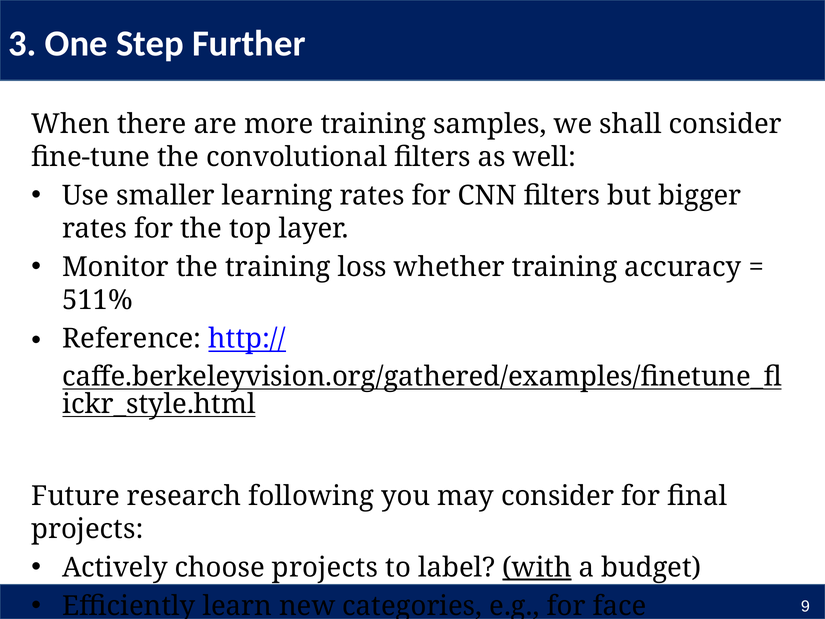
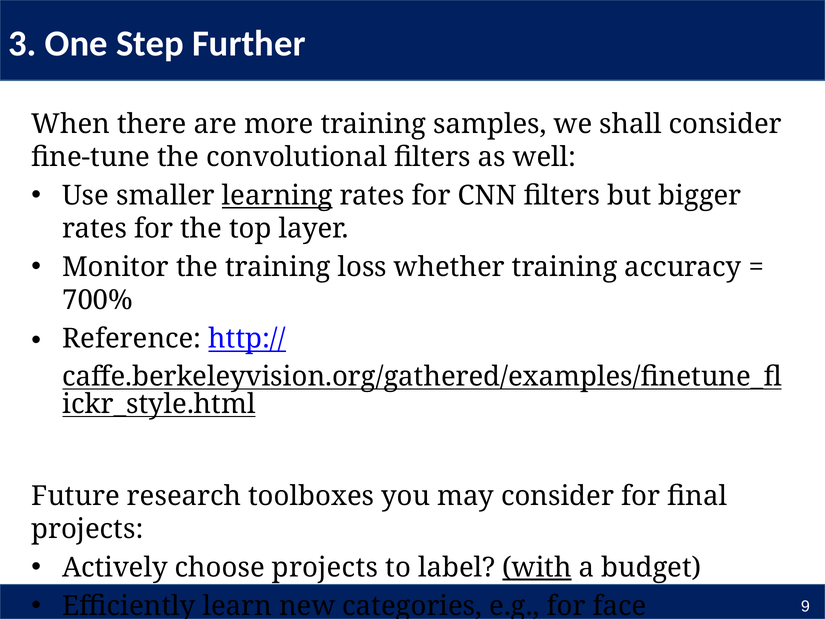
learning underline: none -> present
511%: 511% -> 700%
following: following -> toolboxes
